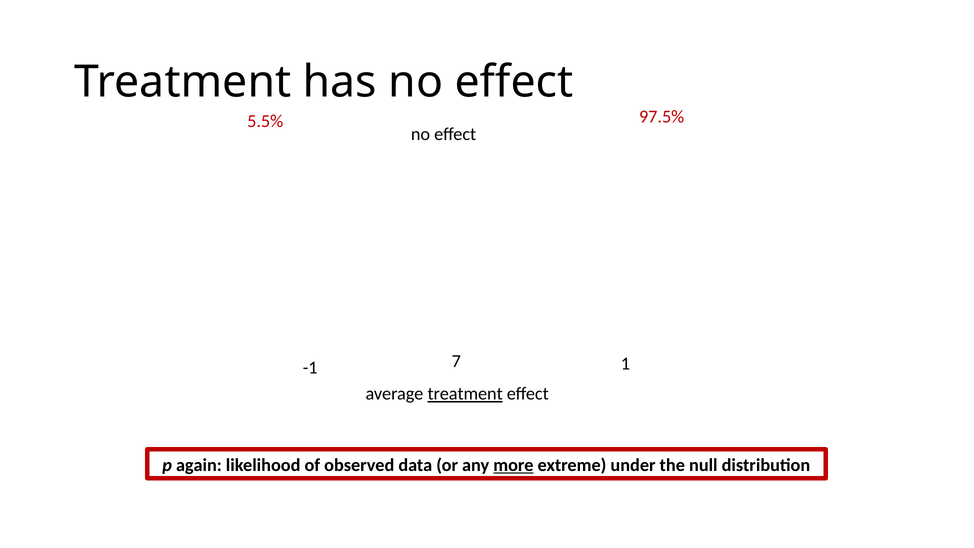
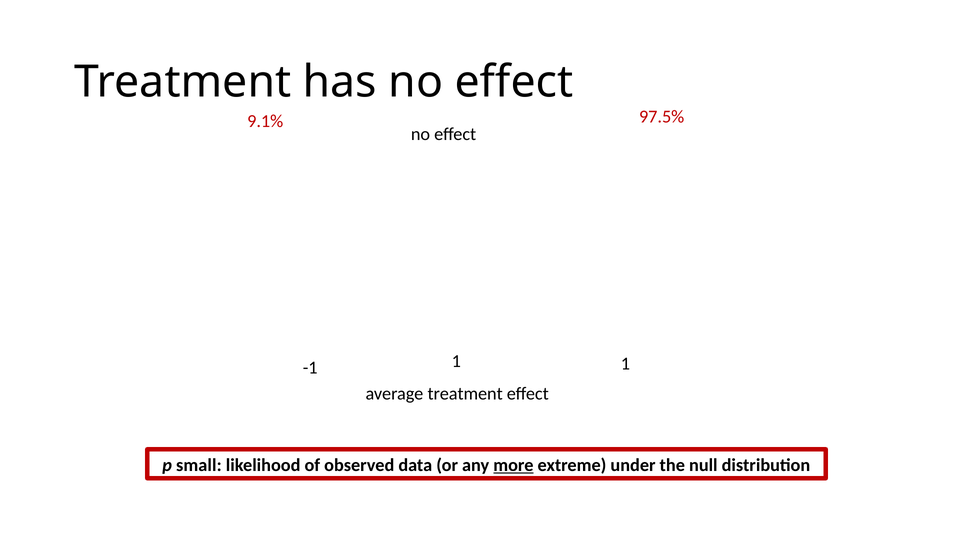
5.5%: 5.5% -> 9.1%
-1 7: 7 -> 1
treatment at (465, 394) underline: present -> none
again: again -> small
